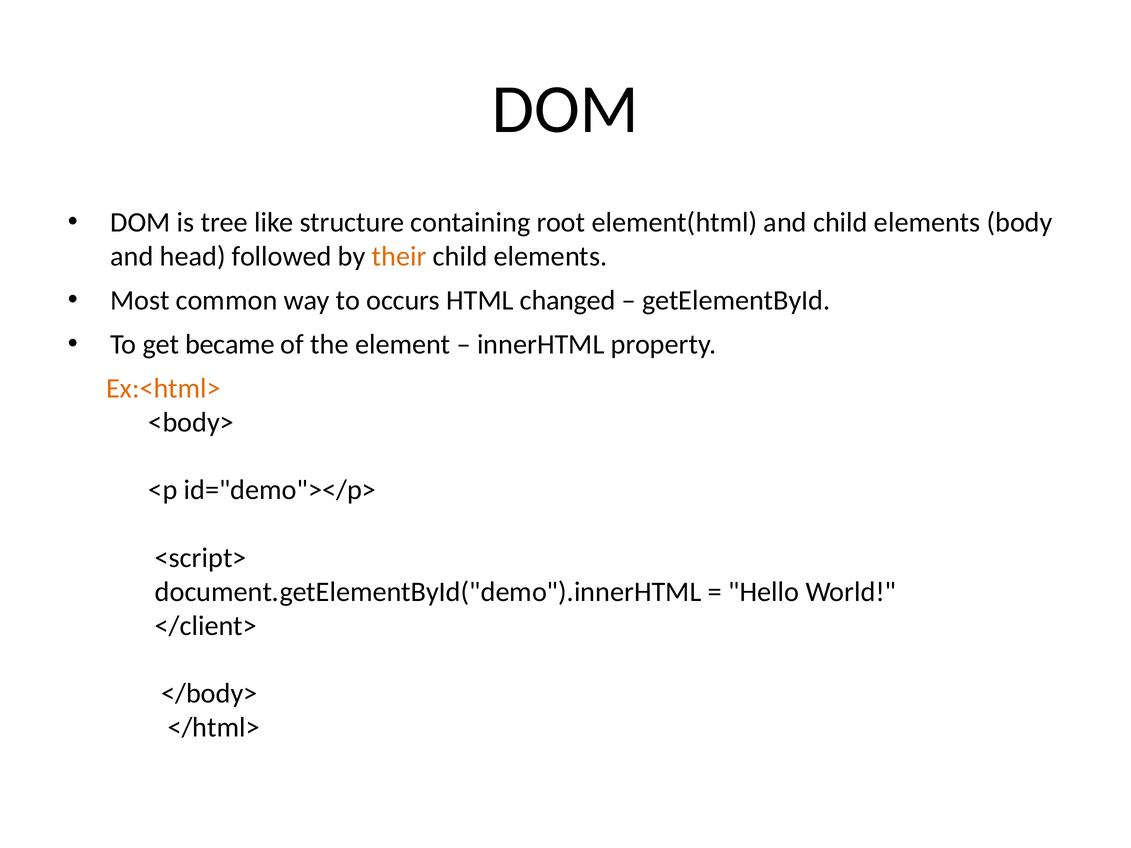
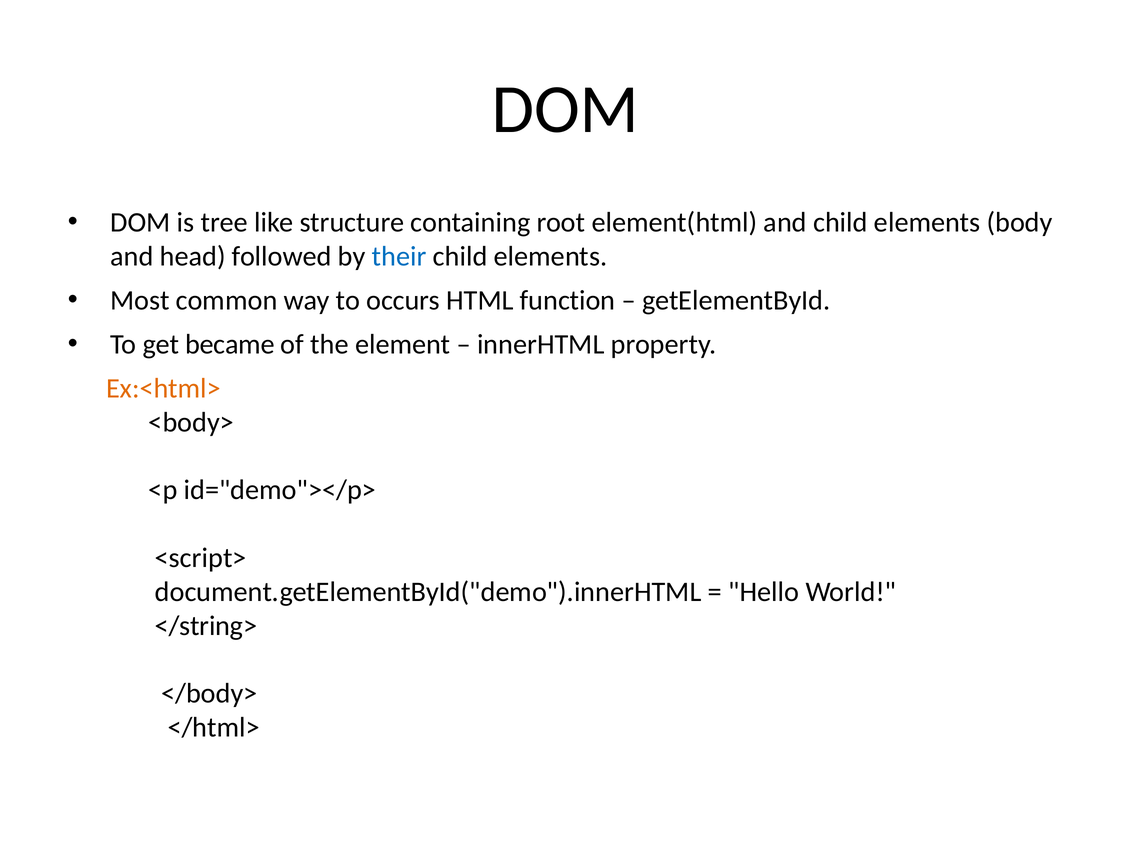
their colour: orange -> blue
changed: changed -> function
</client>: </client> -> </string>
